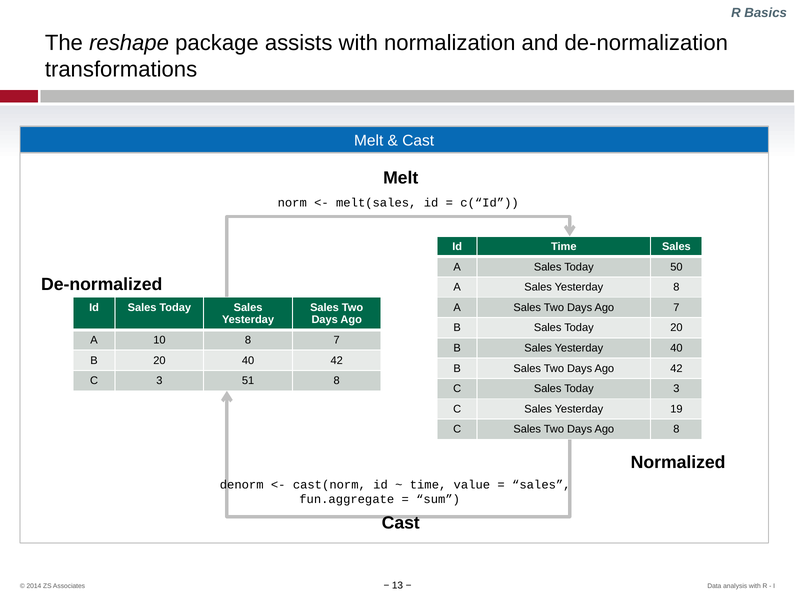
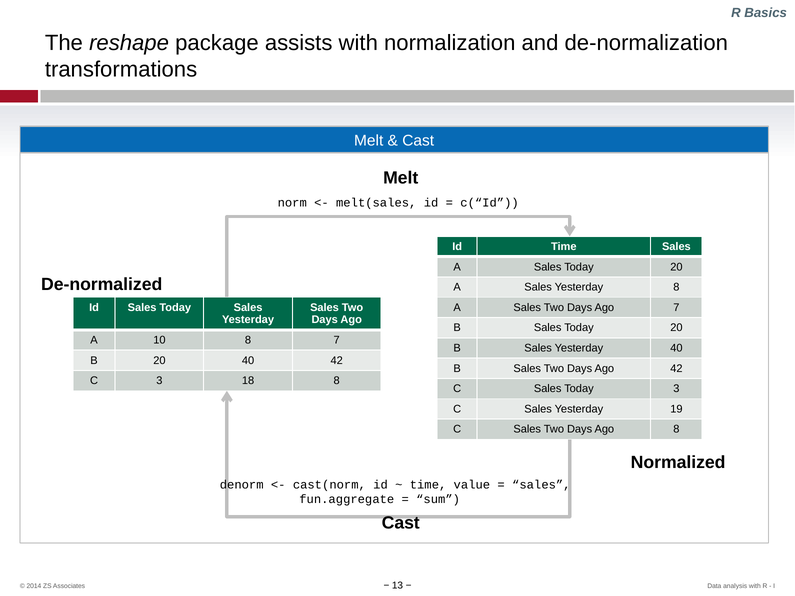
50 at (676, 267): 50 -> 20
51: 51 -> 18
